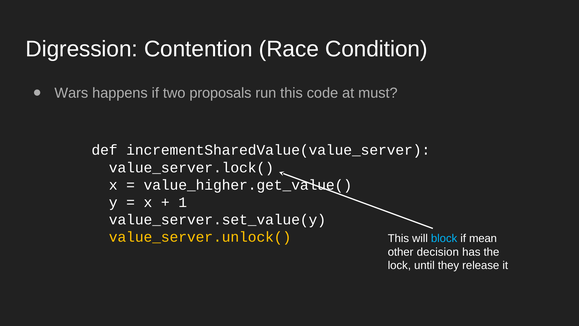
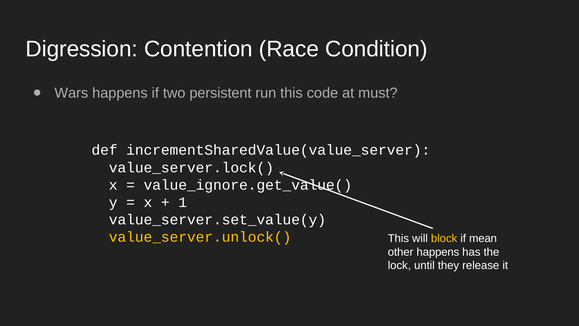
proposals: proposals -> persistent
value_higher.get_value(: value_higher.get_value( -> value_ignore.get_value(
block colour: light blue -> yellow
other decision: decision -> happens
